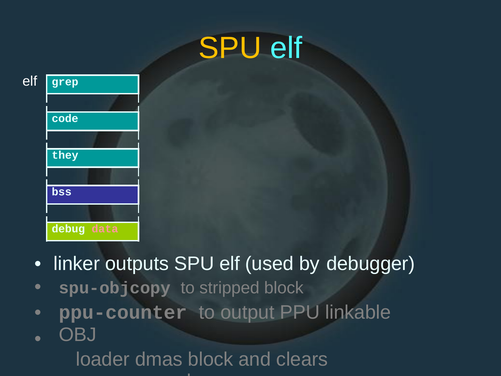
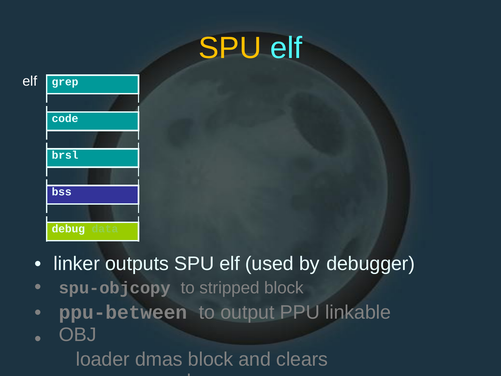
they: they -> brsl
data colour: pink -> light green
ppu-counter: ppu-counter -> ppu-between
